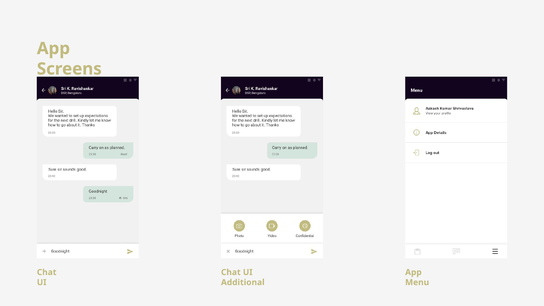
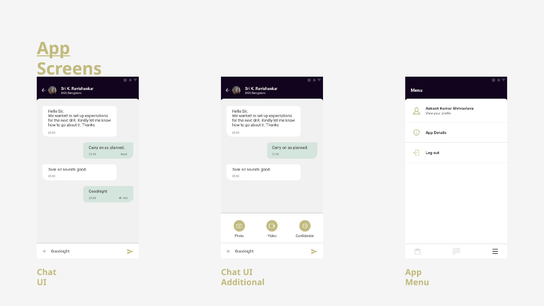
App at (53, 49) underline: none -> present
